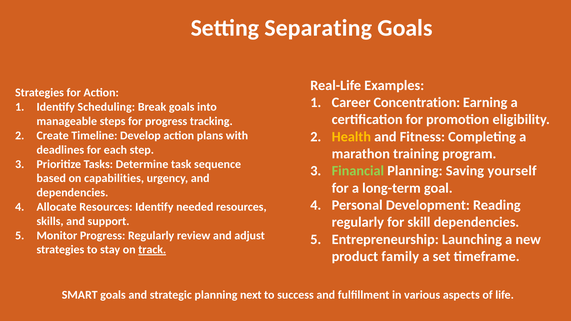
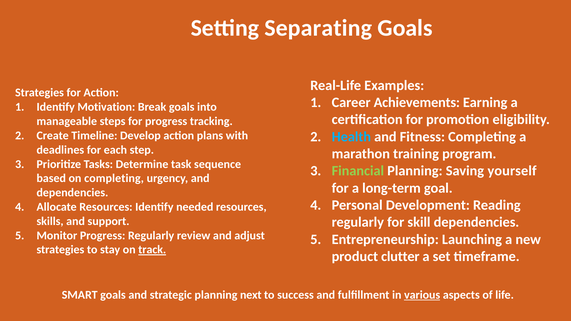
Concentration: Concentration -> Achievements
Scheduling: Scheduling -> Motivation
Health colour: yellow -> light blue
on capabilities: capabilities -> completing
family: family -> clutter
various underline: none -> present
